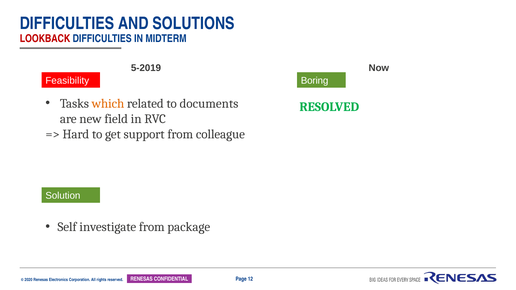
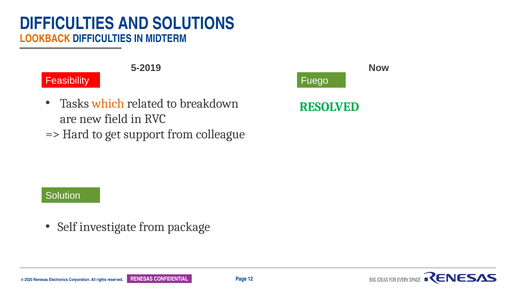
LOOKBACK colour: red -> orange
Boring: Boring -> Fuego
documents: documents -> breakdown
